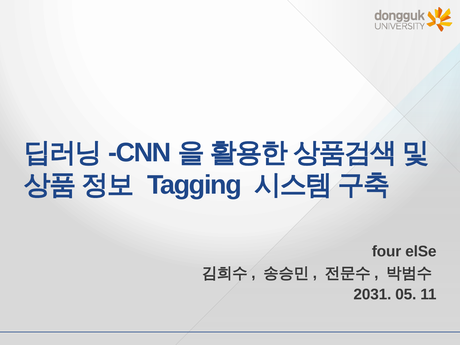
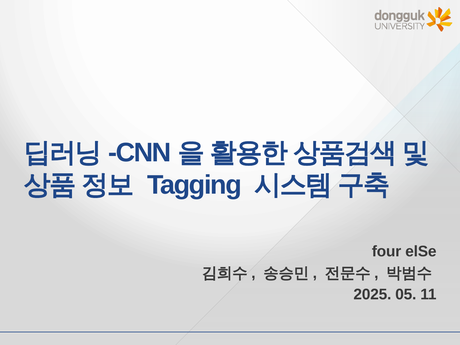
2031: 2031 -> 2025
